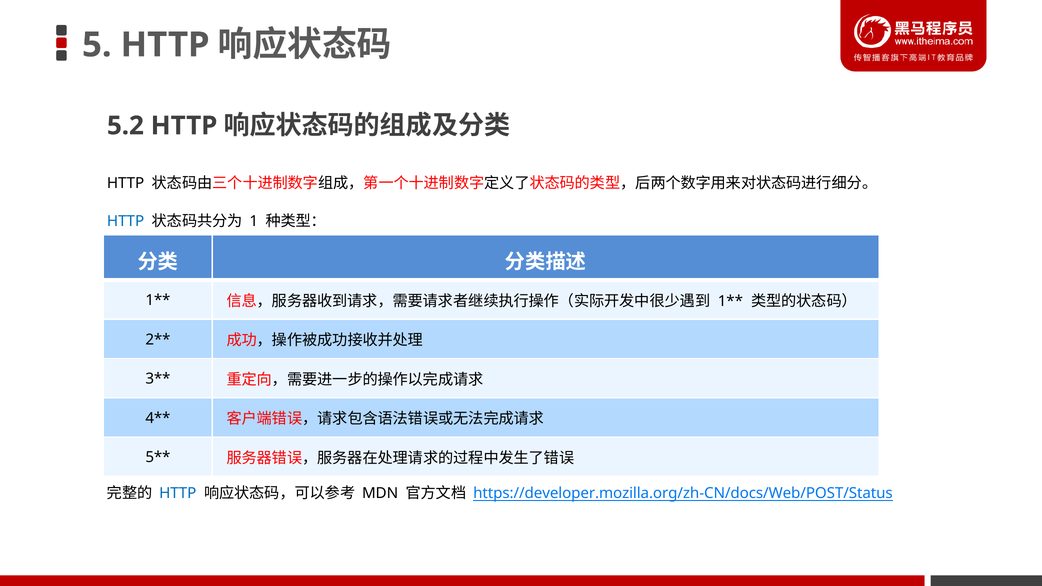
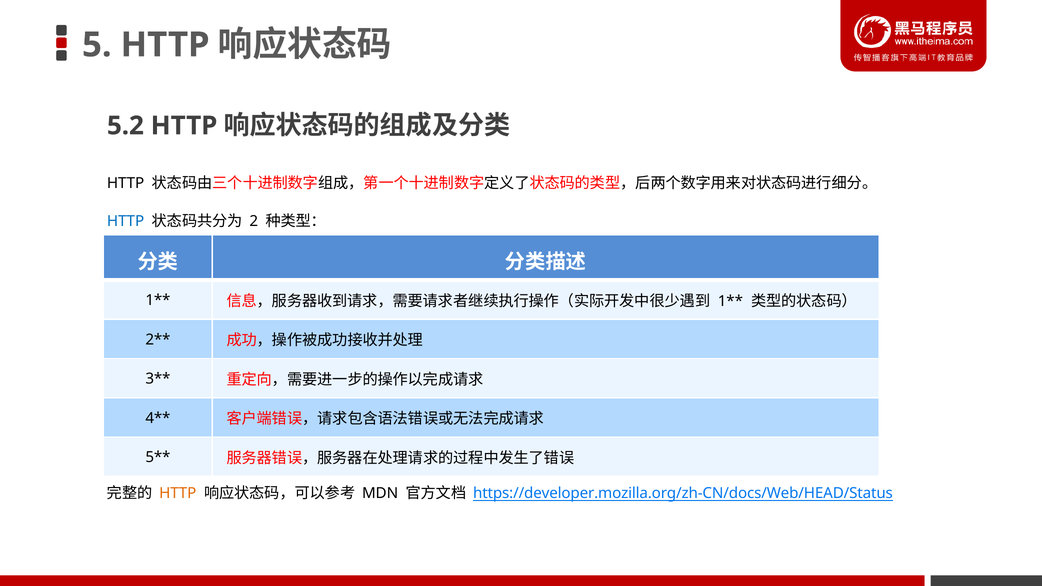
1: 1 -> 2
HTTP at (178, 494) colour: blue -> orange
https://developer.mozilla.org/zh-CN/docs/Web/POST/Status: https://developer.mozilla.org/zh-CN/docs/Web/POST/Status -> https://developer.mozilla.org/zh-CN/docs/Web/HEAD/Status
